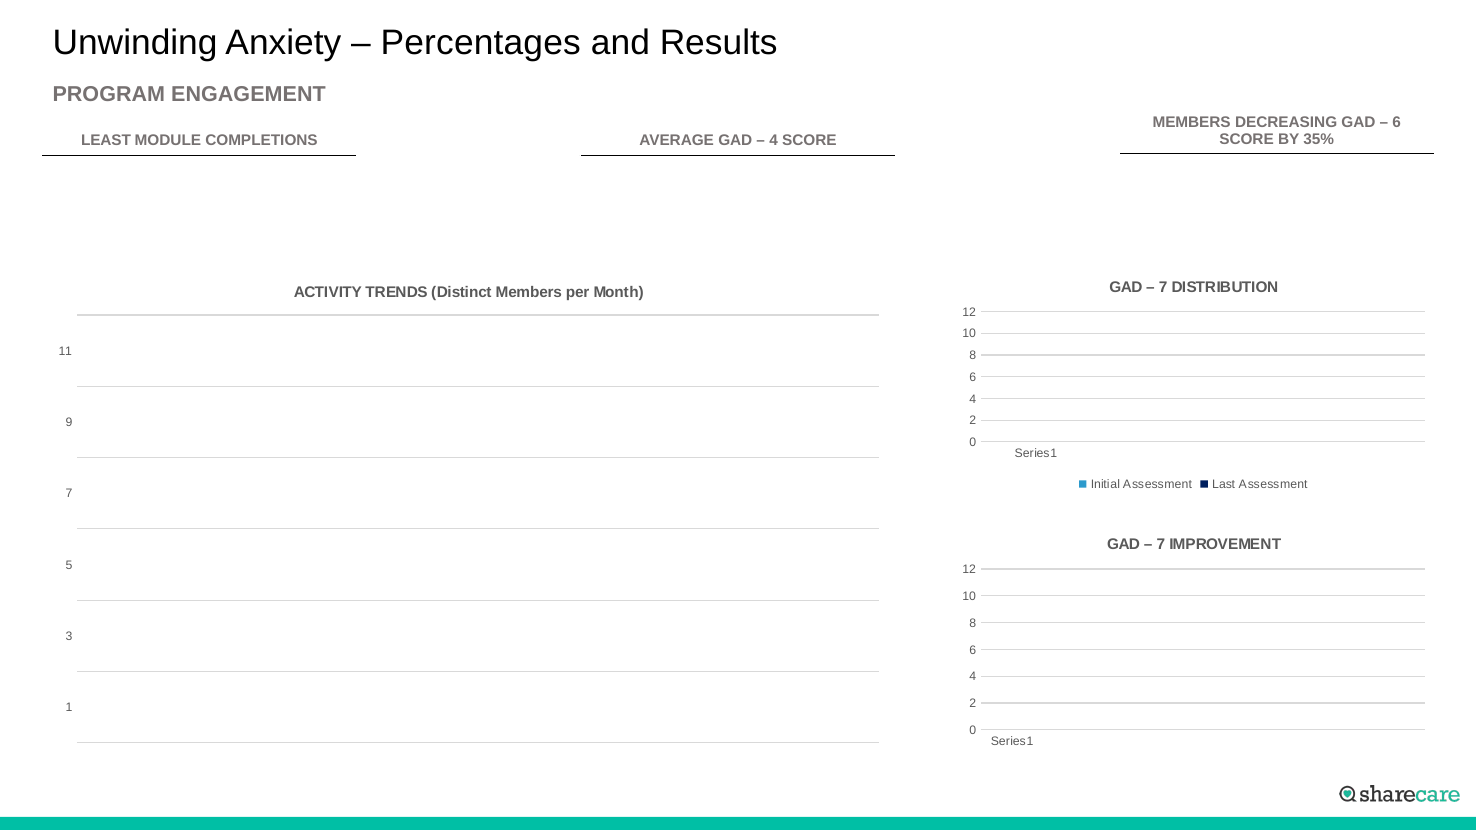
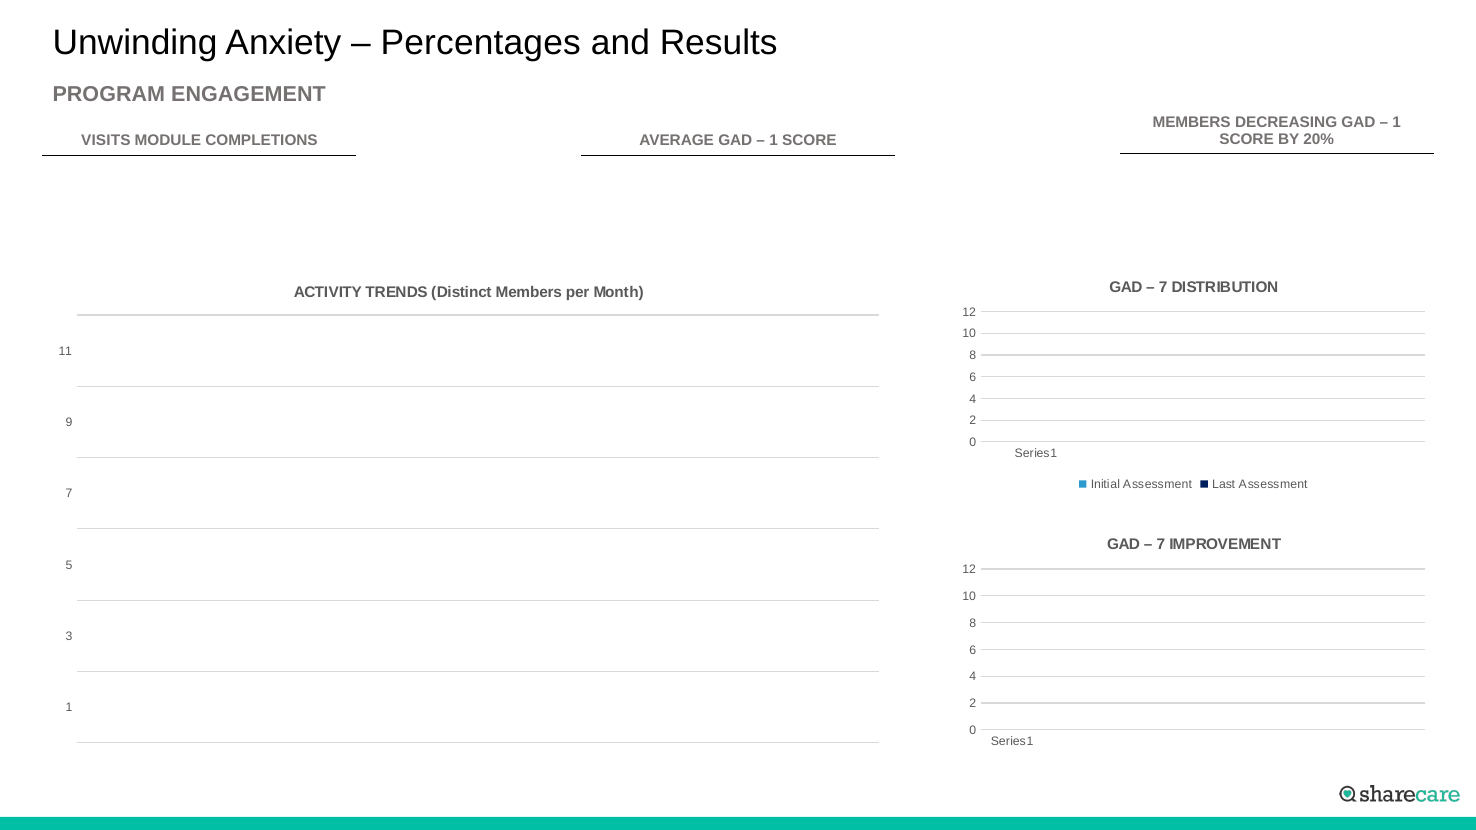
6 at (1397, 122): 6 -> 1
35%: 35% -> 20%
LEAST: LEAST -> VISITS
4 at (774, 140): 4 -> 1
